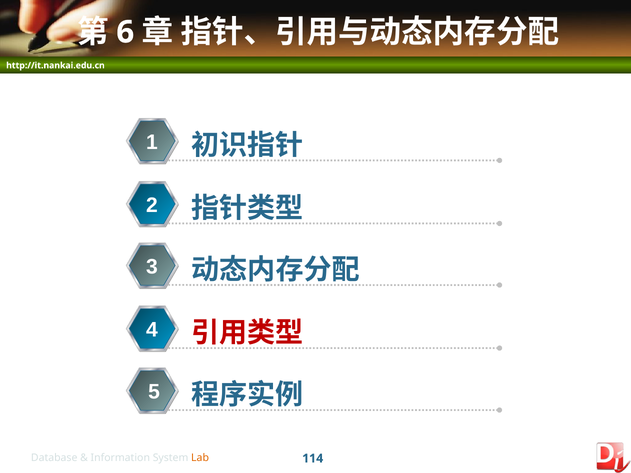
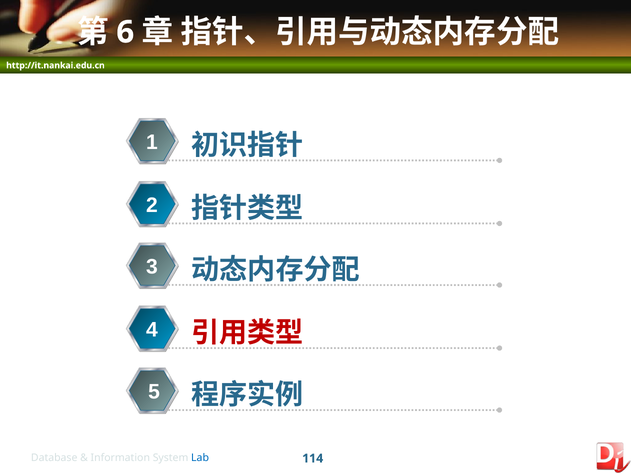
Lab colour: orange -> blue
